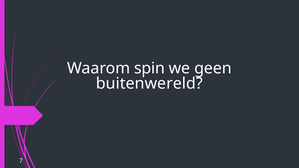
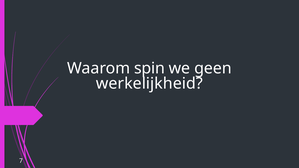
buitenwereld: buitenwereld -> werkelijkheid
